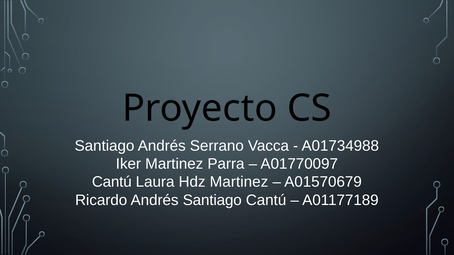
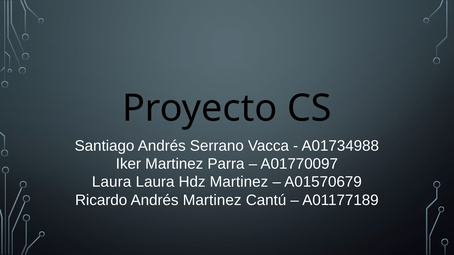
Cantú at (112, 182): Cantú -> Laura
Andrés Santiago: Santiago -> Martinez
